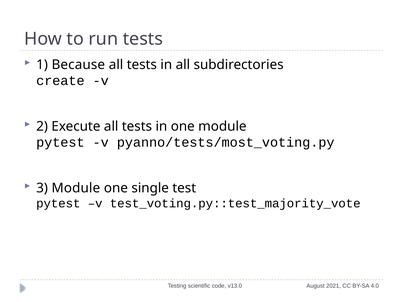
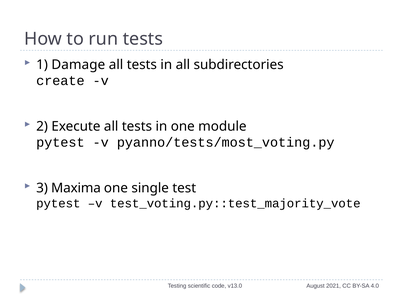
Because: Because -> Damage
3 Module: Module -> Maxima
